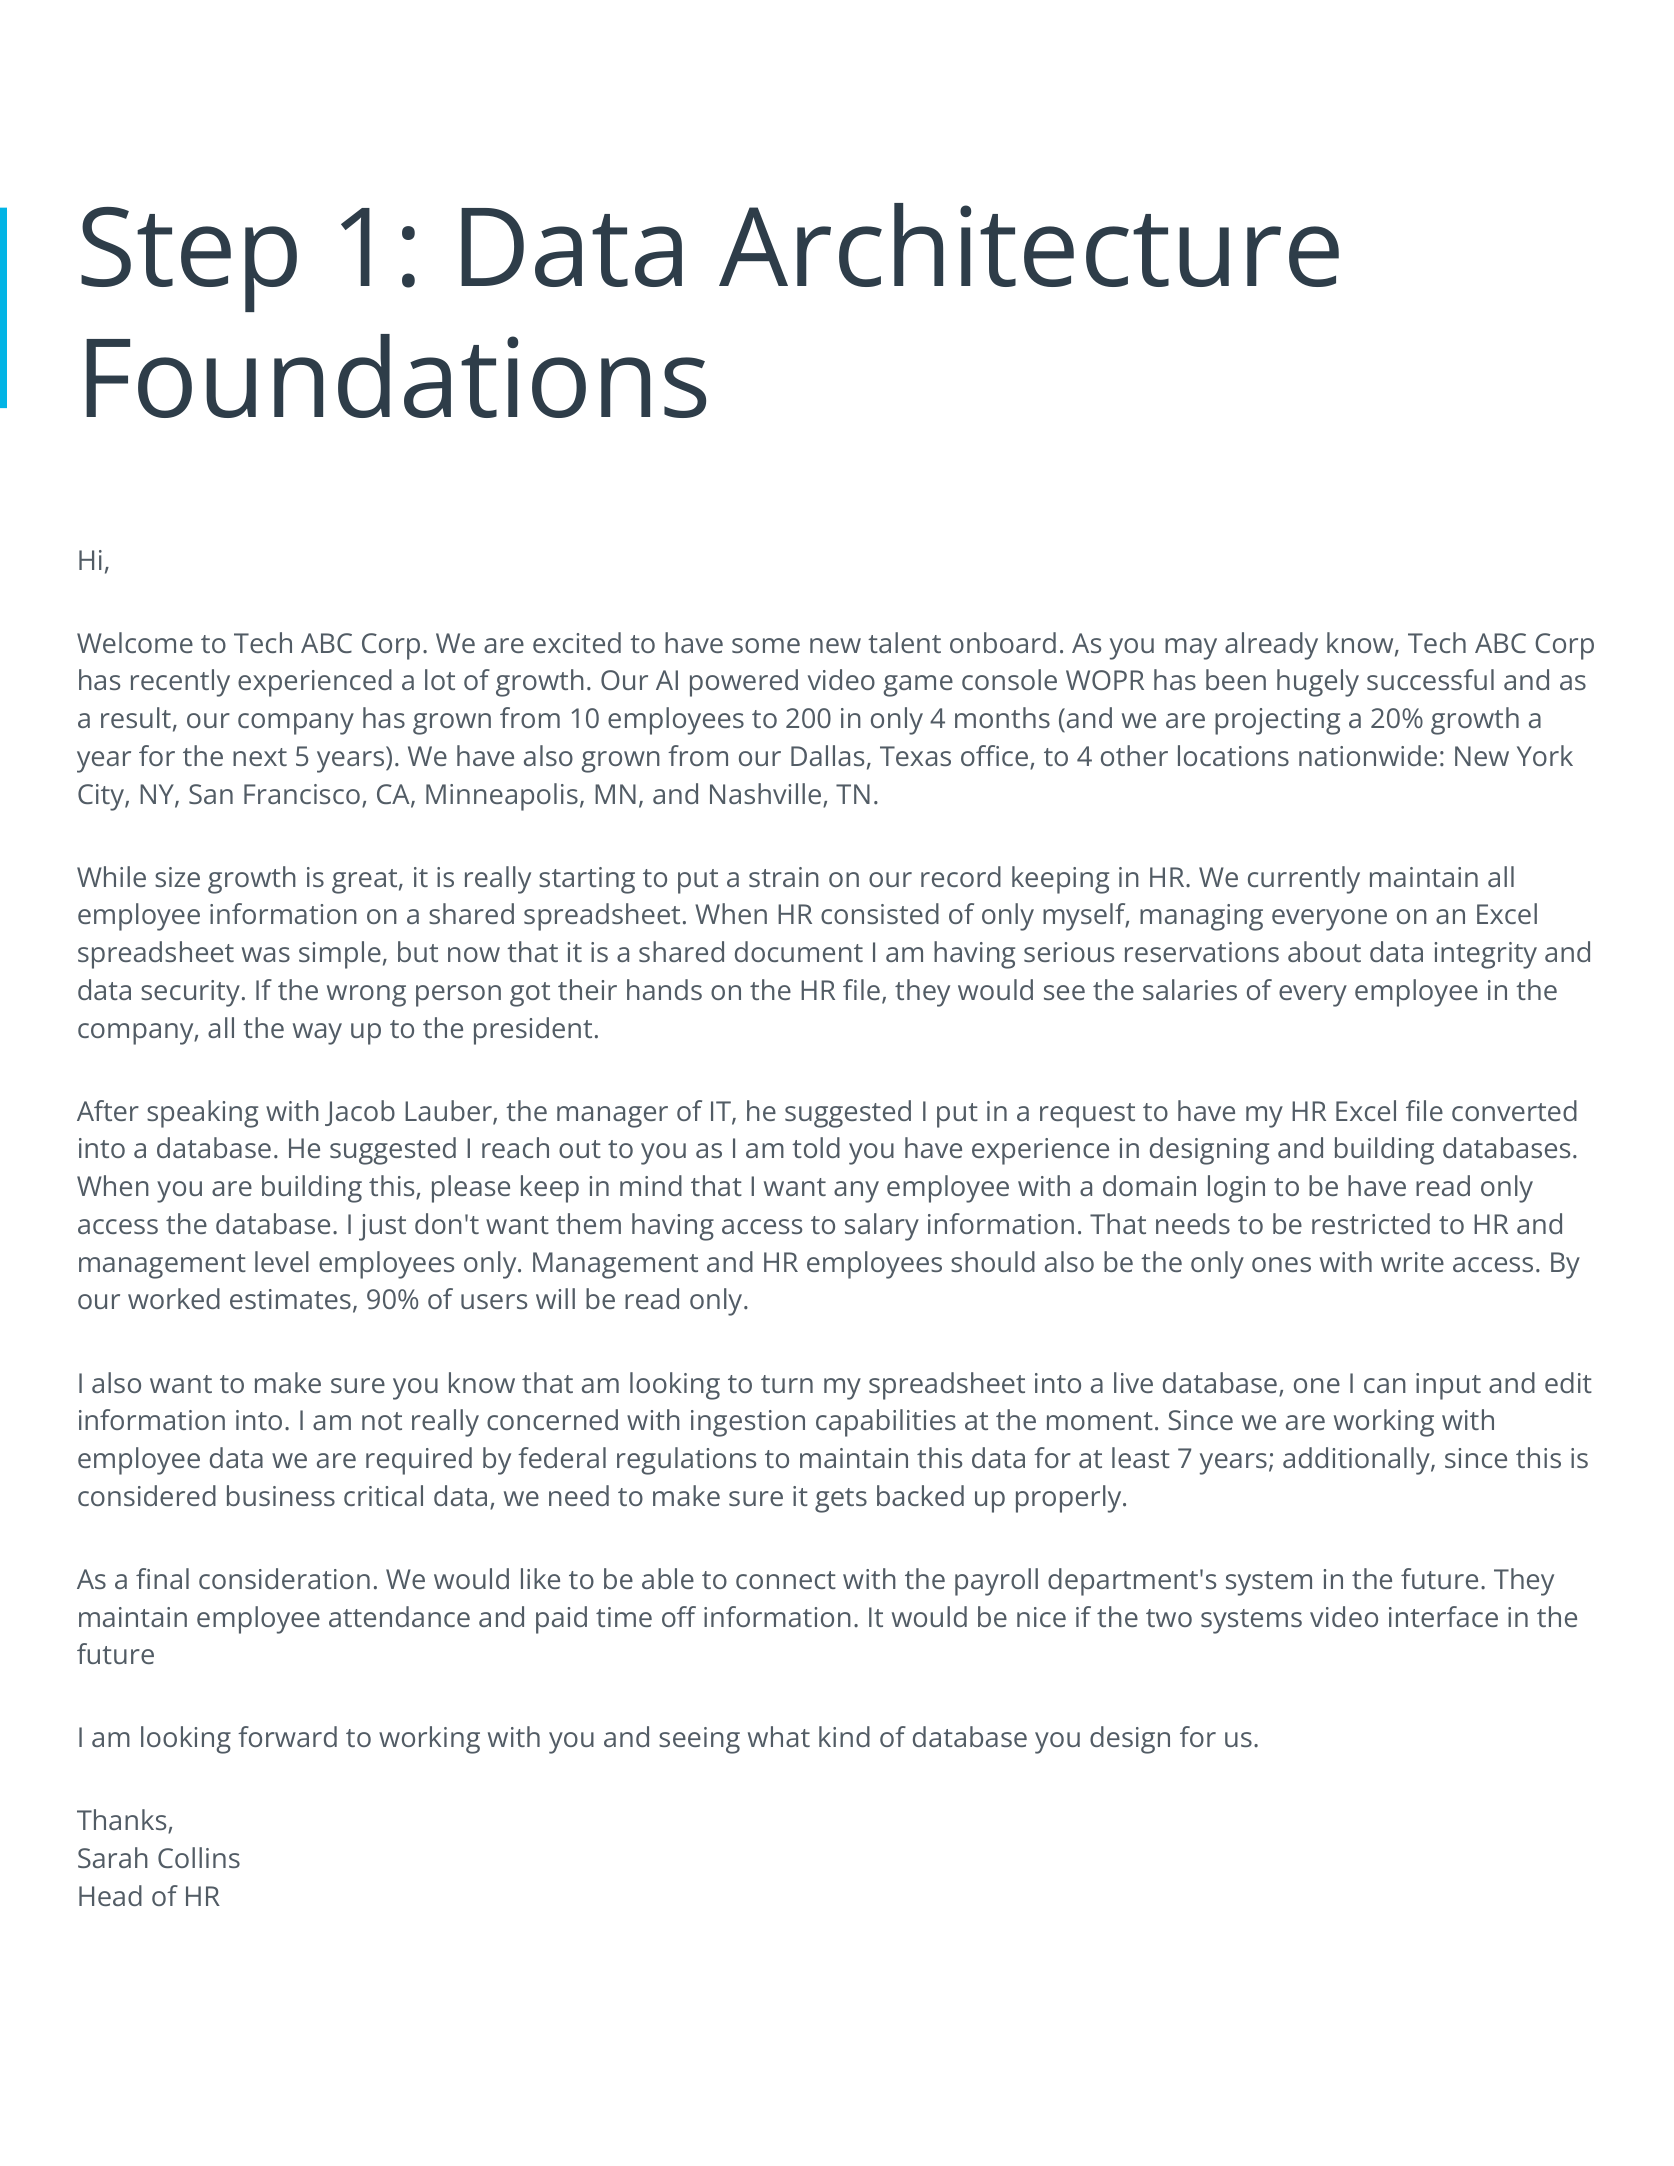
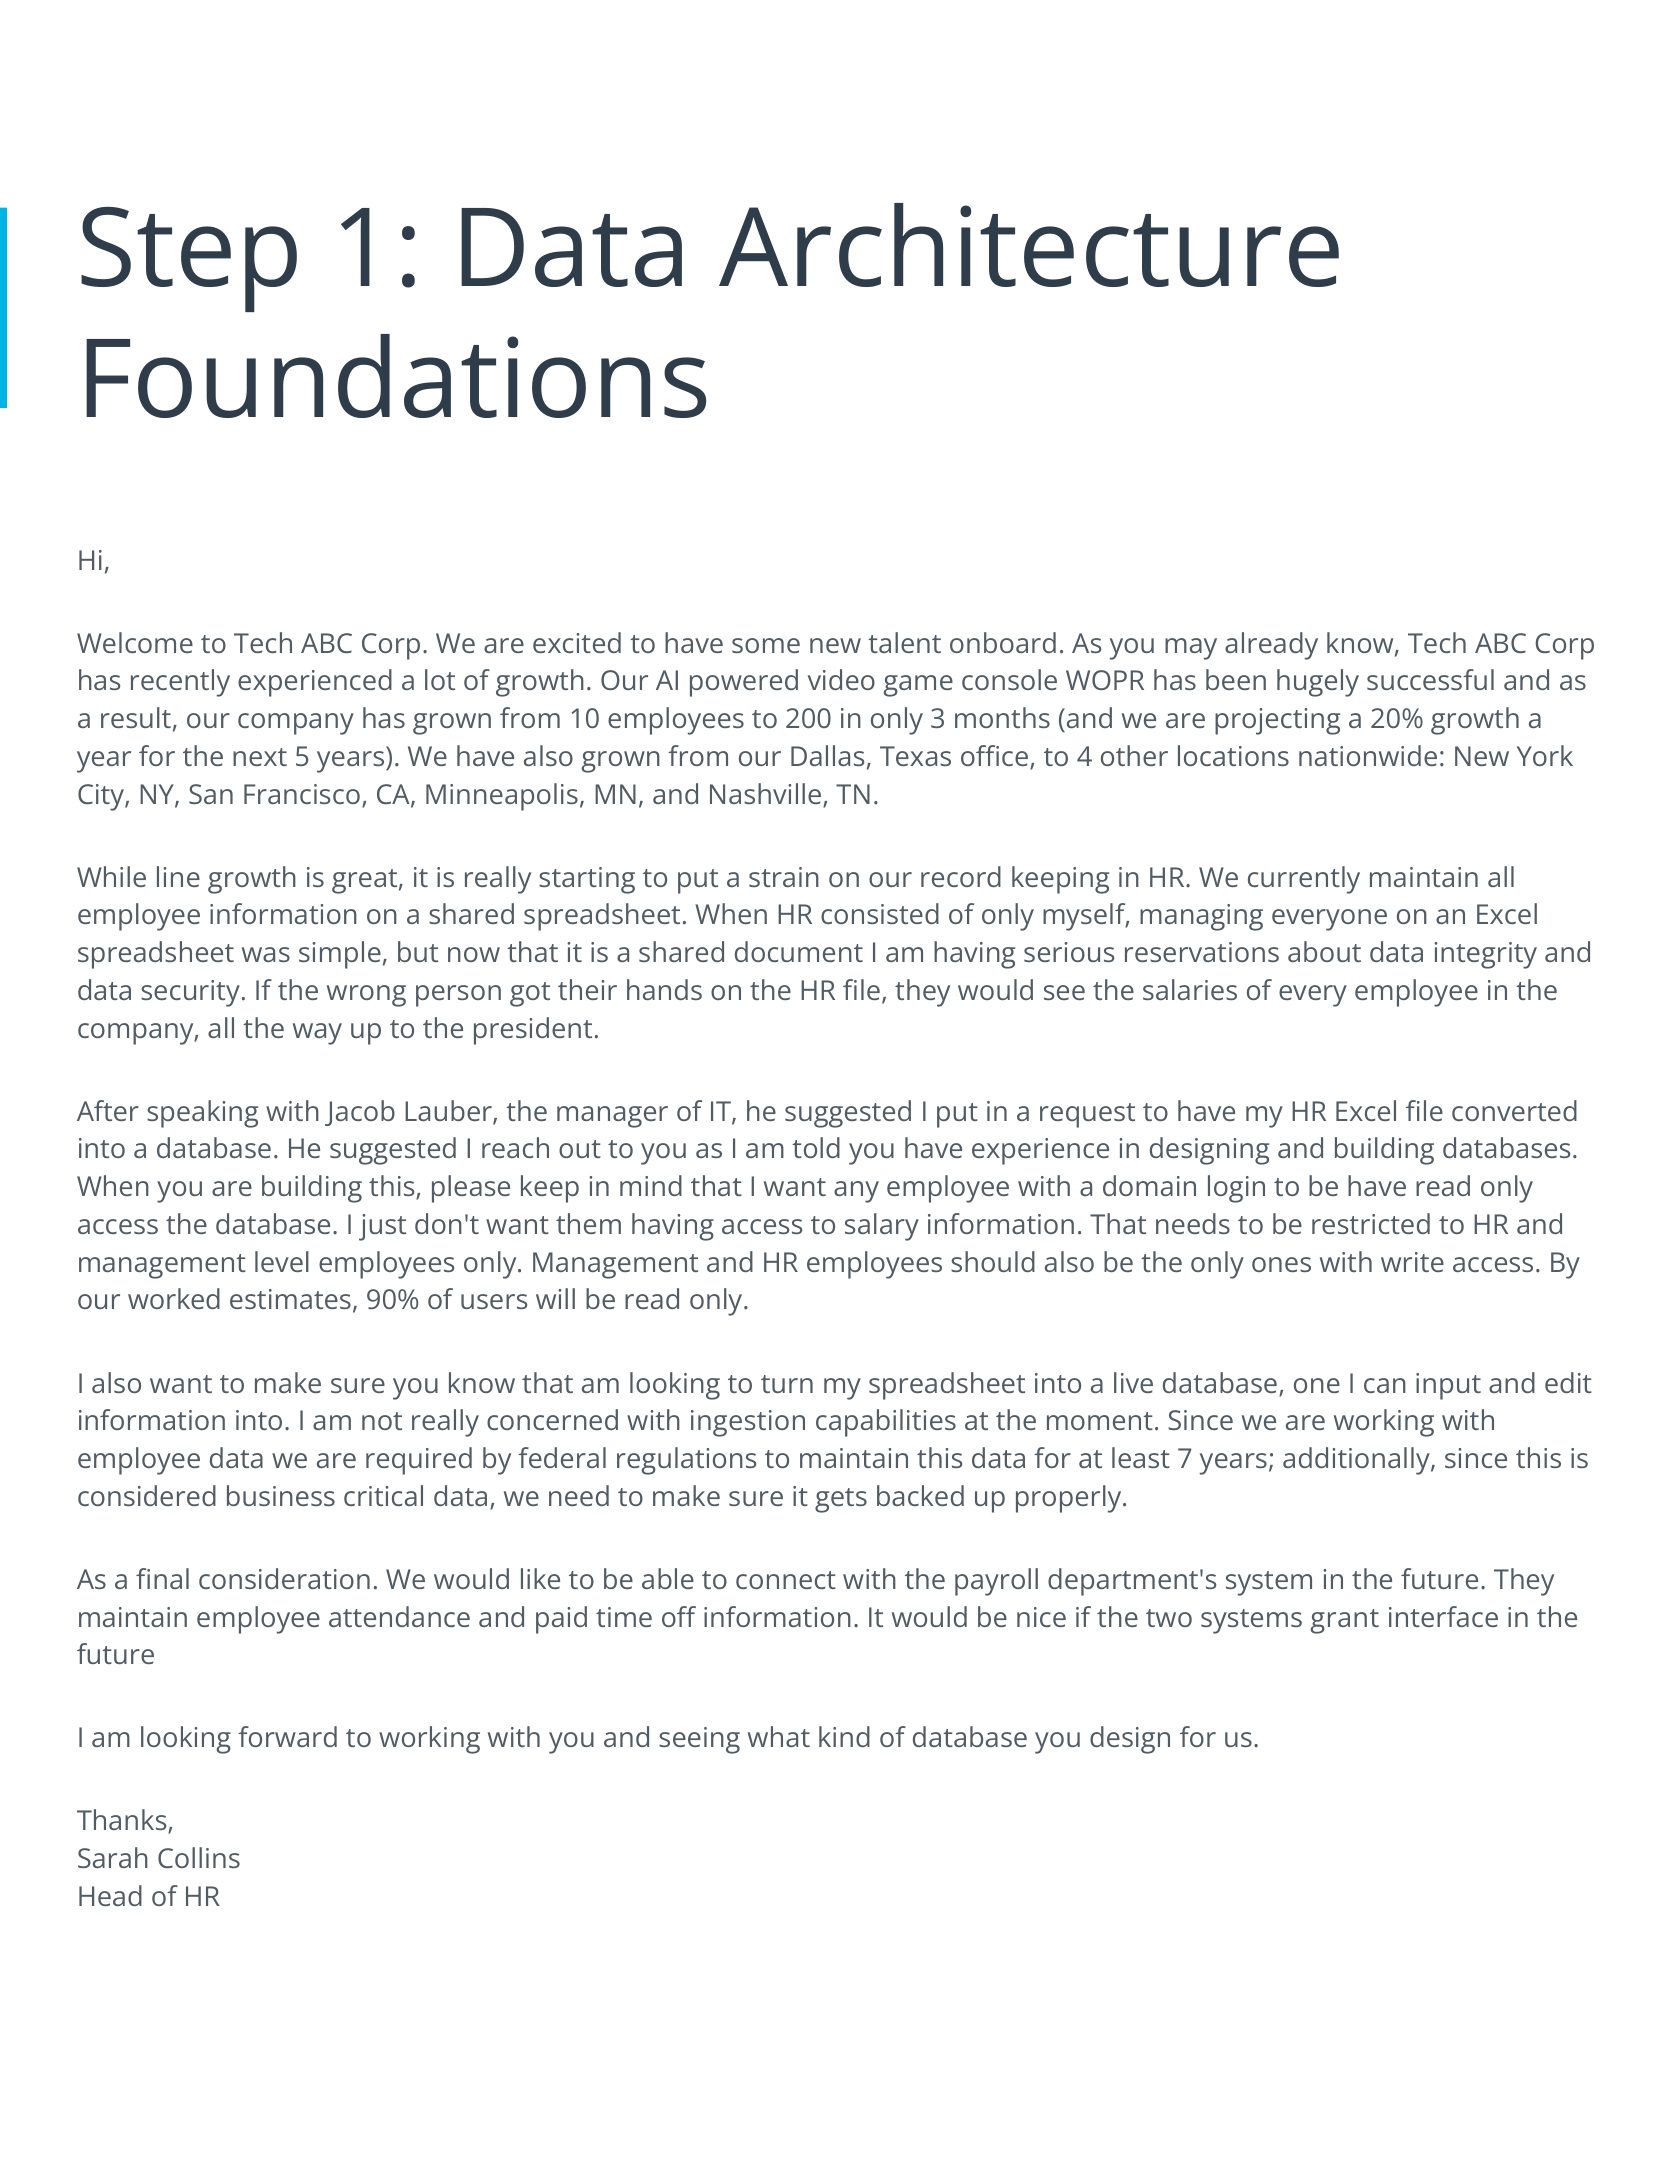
only 4: 4 -> 3
size: size -> line
systems video: video -> grant
